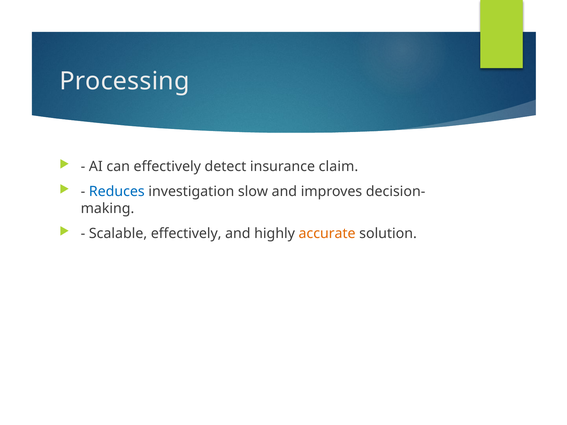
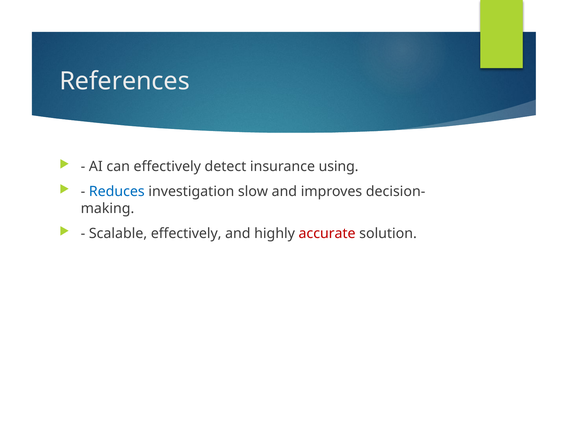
Processing: Processing -> References
claim: claim -> using
accurate colour: orange -> red
